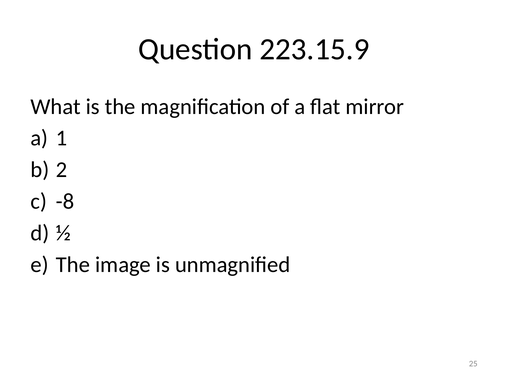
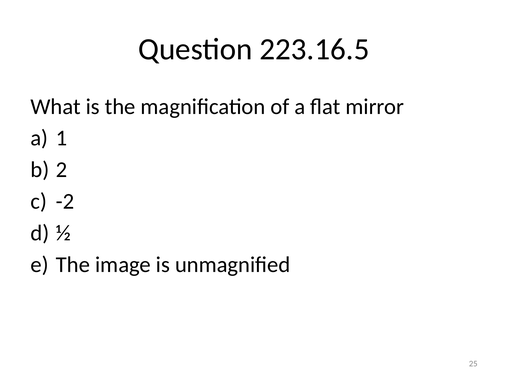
223.15.9: 223.15.9 -> 223.16.5
-8: -8 -> -2
